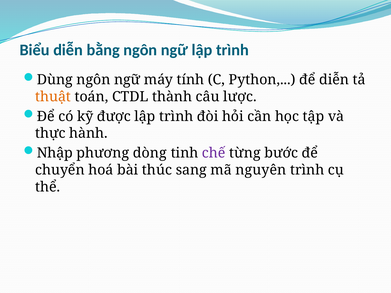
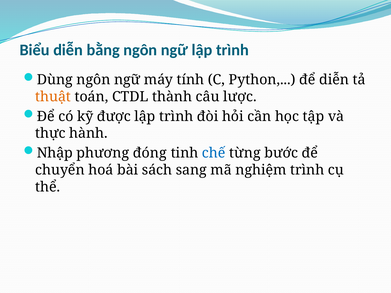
dòng: dòng -> đóng
chế colour: purple -> blue
thúc: thúc -> sách
nguyên: nguyên -> nghiệm
